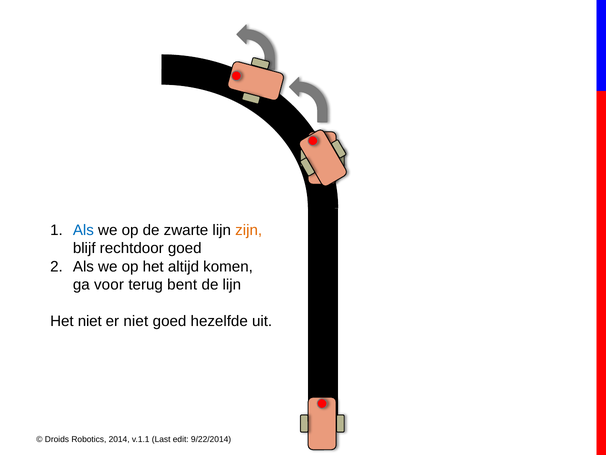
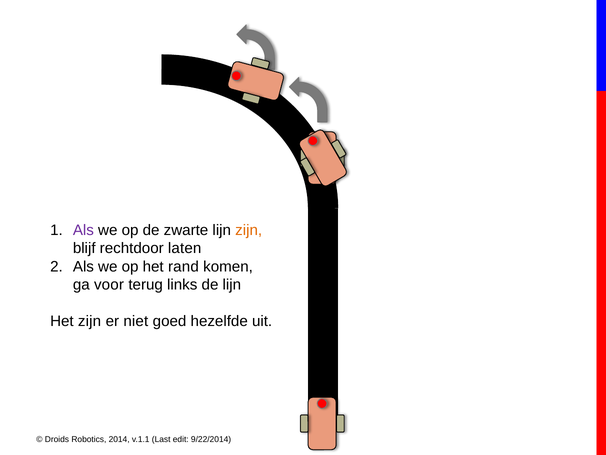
Als at (83, 230) colour: blue -> purple
rechtdoor goed: goed -> laten
altijd: altijd -> rand
bent: bent -> links
Het niet: niet -> zijn
